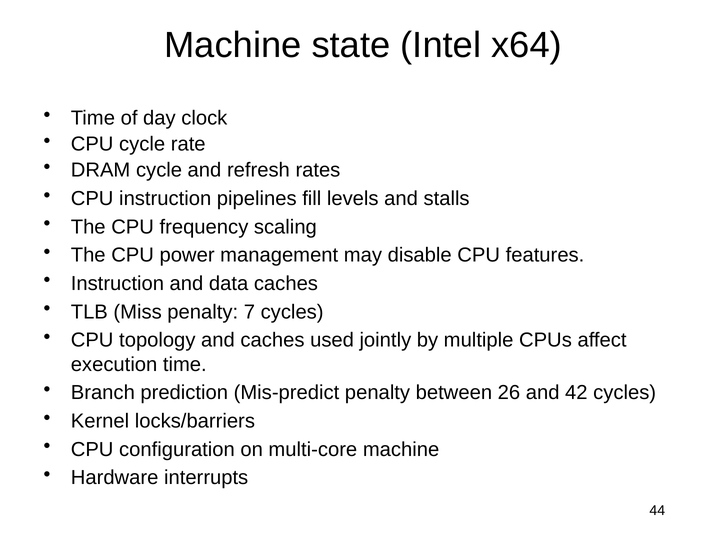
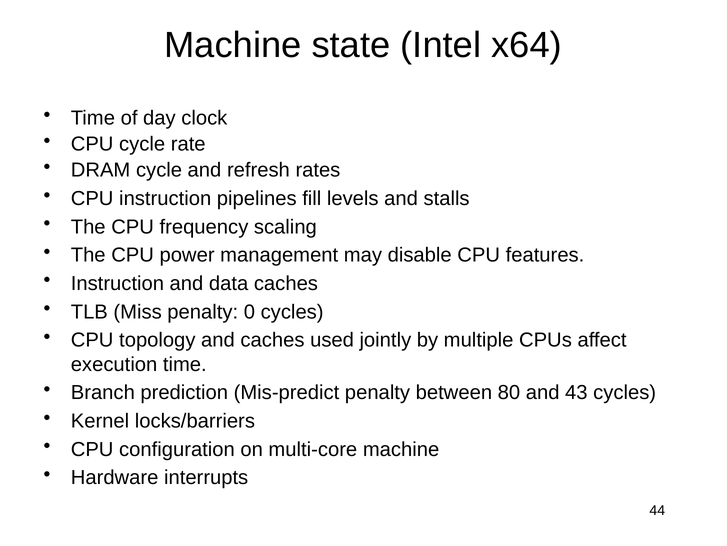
7: 7 -> 0
26: 26 -> 80
42: 42 -> 43
